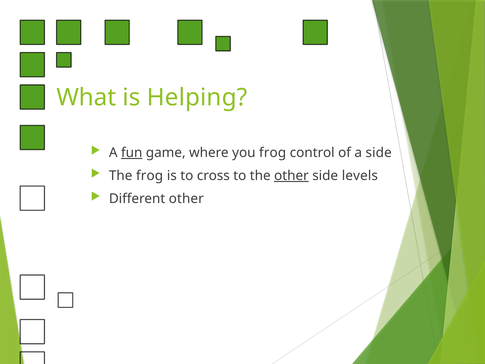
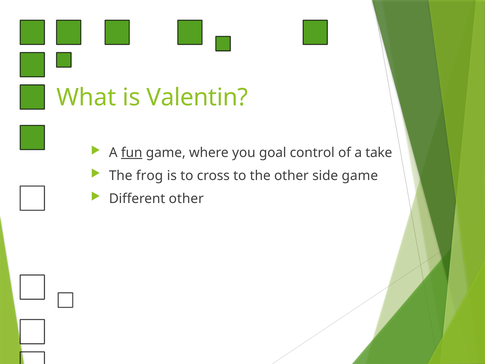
Helping: Helping -> Valentin
you frog: frog -> goal
a side: side -> take
other at (291, 176) underline: present -> none
side levels: levels -> game
